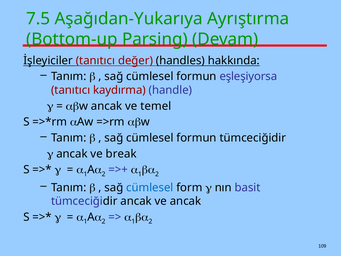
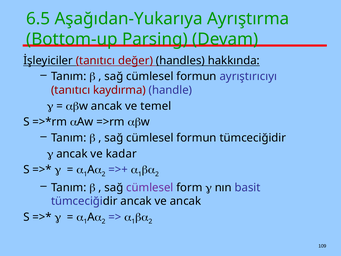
7.5: 7.5 -> 6.5
eşleşiyorsa: eşleşiyorsa -> ayrıştırıcıyı
break: break -> kadar
cümlesel at (150, 187) colour: blue -> purple
